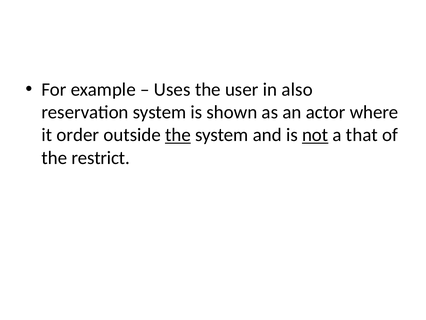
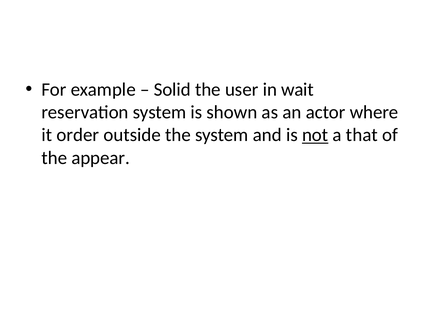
Uses: Uses -> Solid
also: also -> wait
the at (178, 135) underline: present -> none
restrict: restrict -> appear
